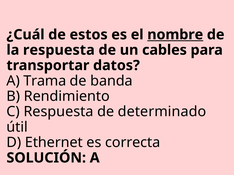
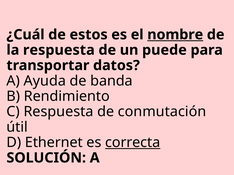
cables: cables -> puede
Trama: Trama -> Ayuda
determinado: determinado -> conmutación
correcta underline: none -> present
